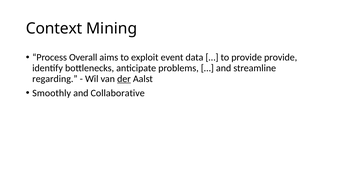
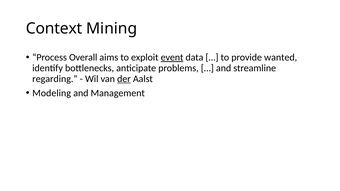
event underline: none -> present
provide provide: provide -> wanted
Smoothly: Smoothly -> Modeling
Collaborative: Collaborative -> Management
